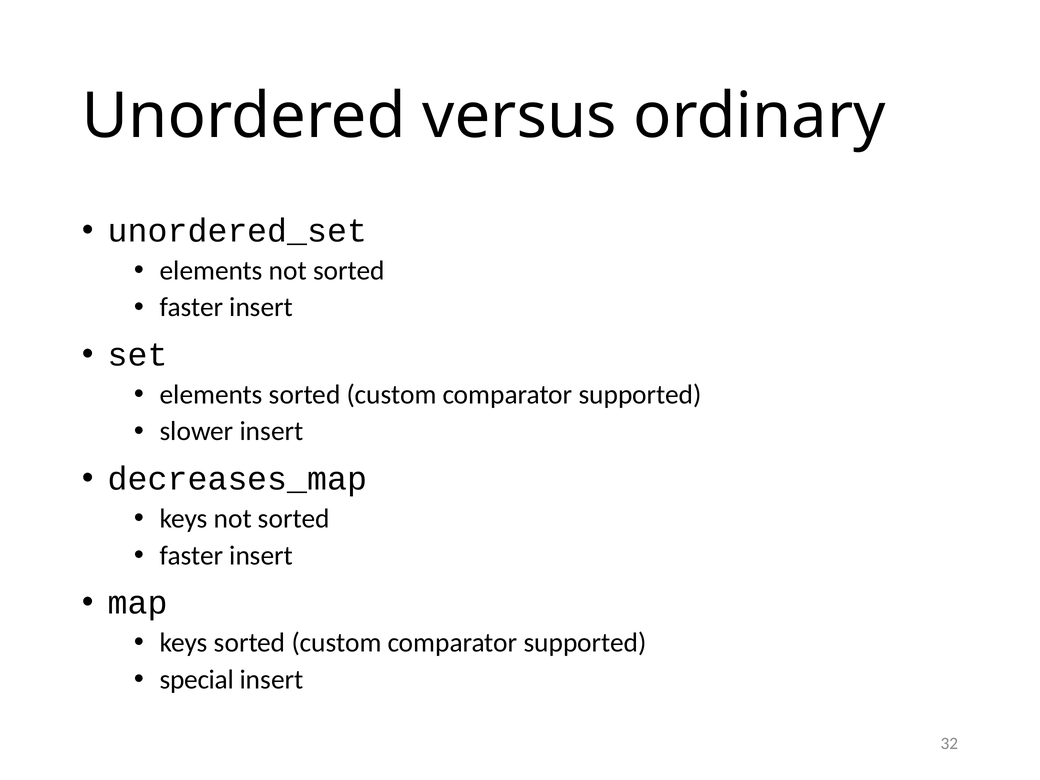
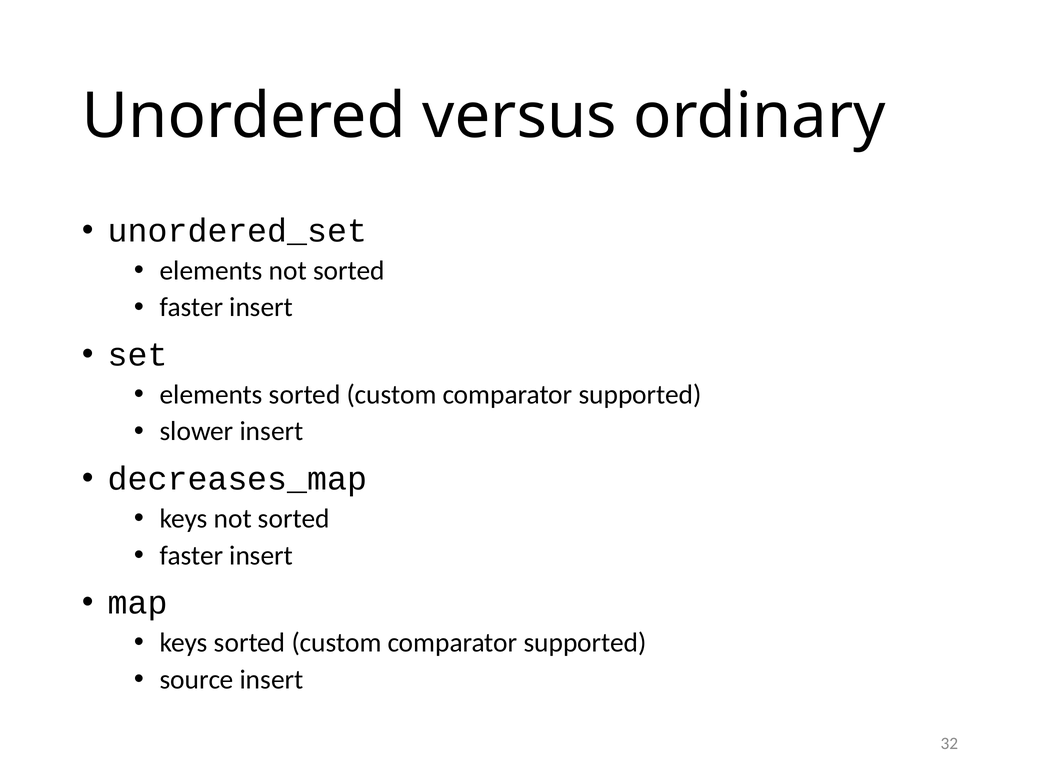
special: special -> source
